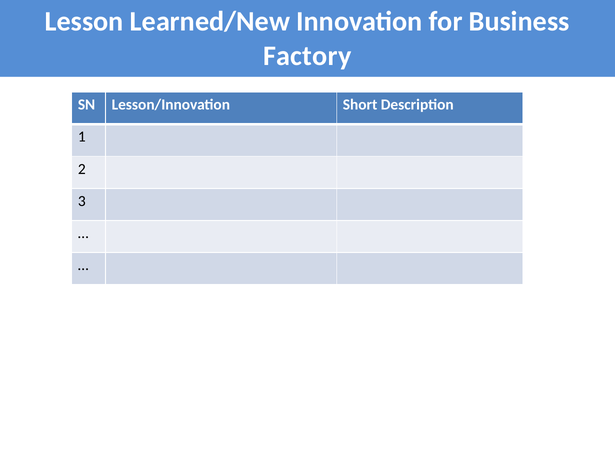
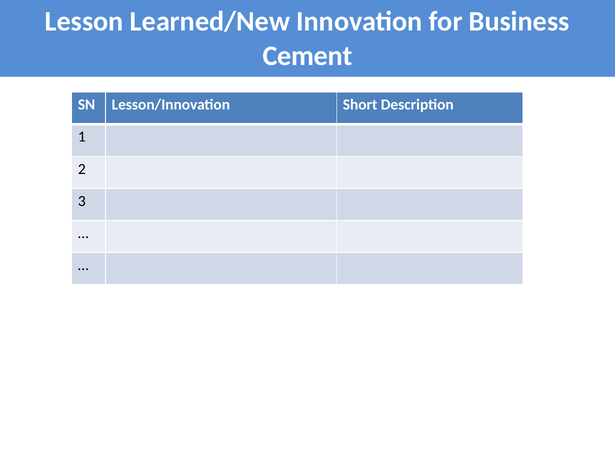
Factory: Factory -> Cement
